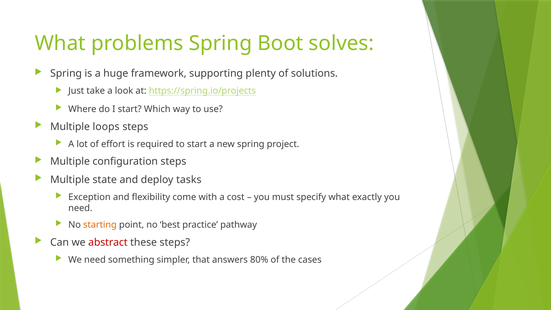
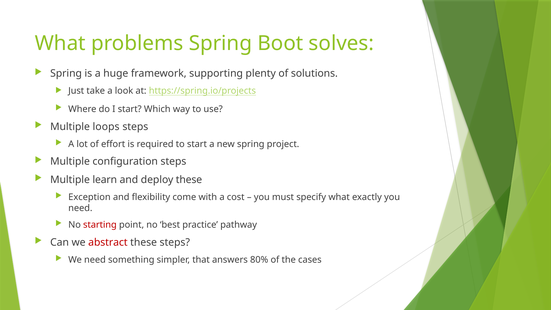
state: state -> learn
deploy tasks: tasks -> these
starting colour: orange -> red
